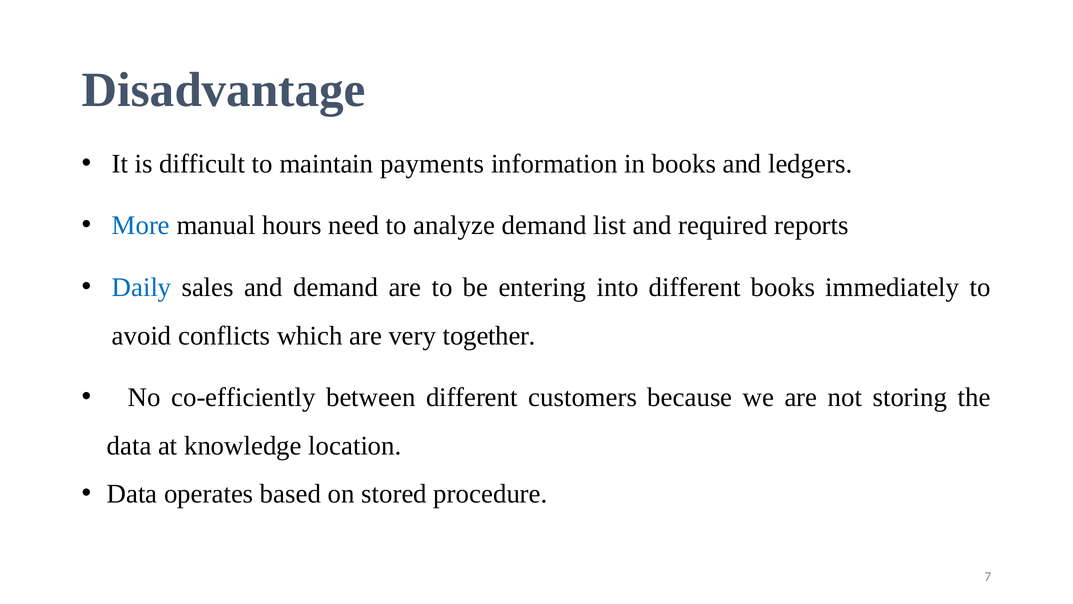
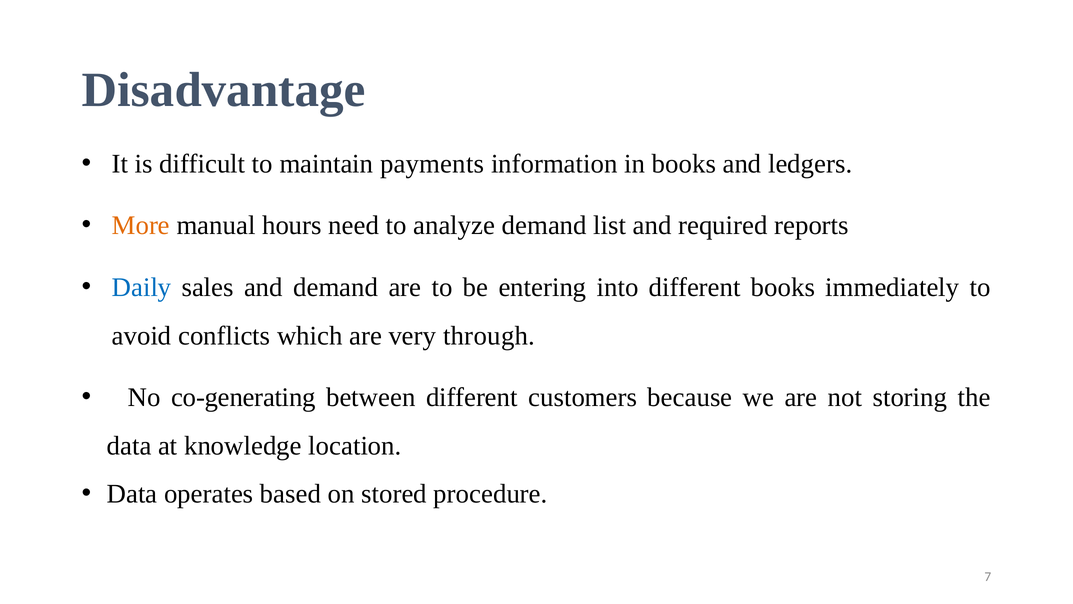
More colour: blue -> orange
together: together -> through
co-efficiently: co-efficiently -> co-generating
